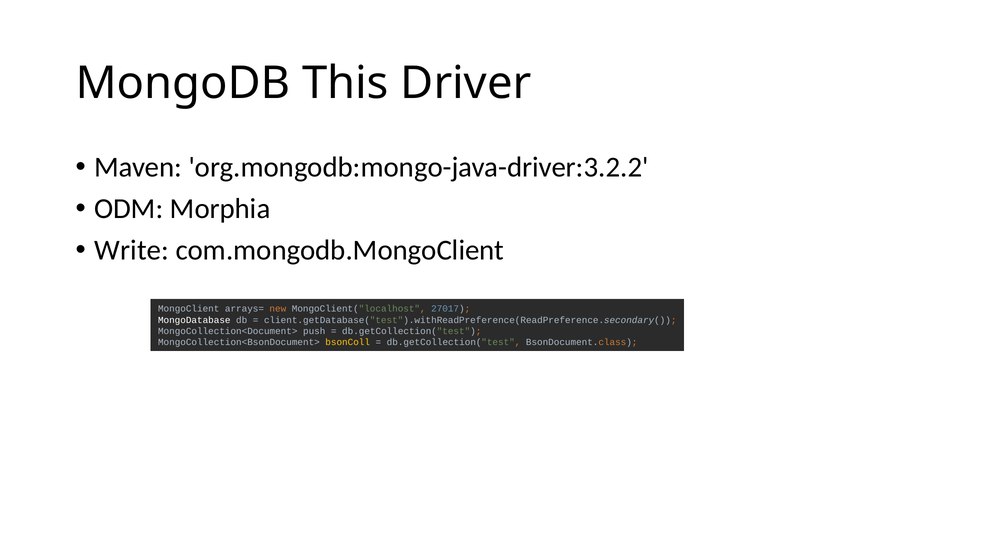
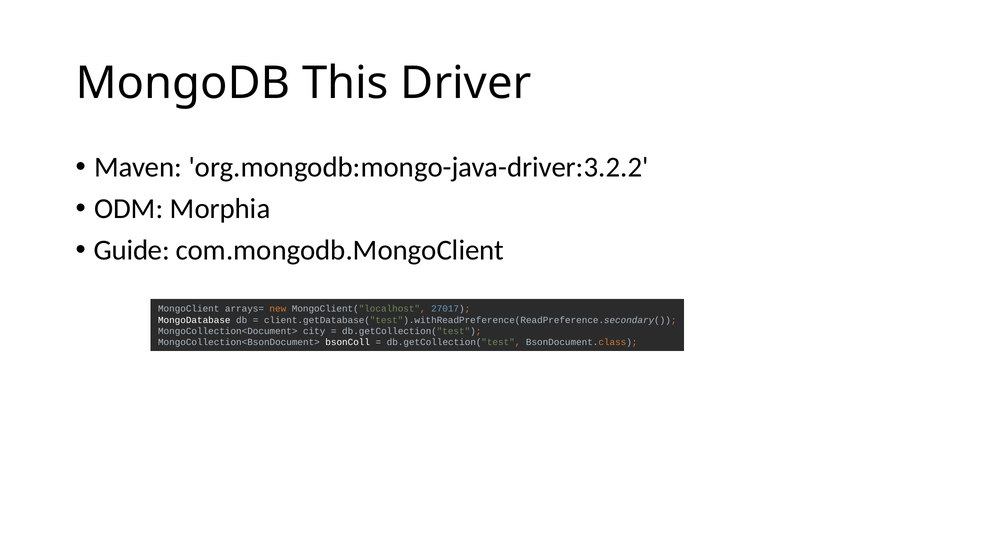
Write: Write -> Guide
push: push -> city
bsonColl colour: yellow -> white
